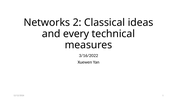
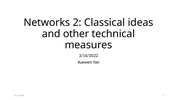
every: every -> other
